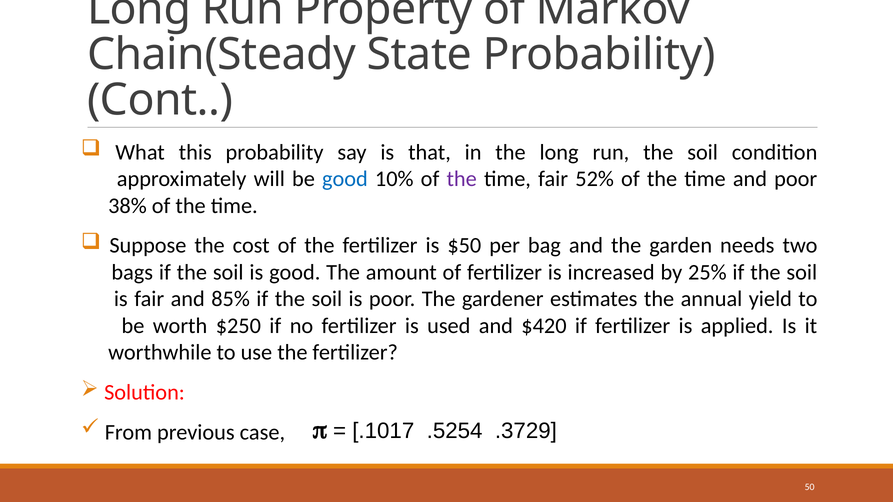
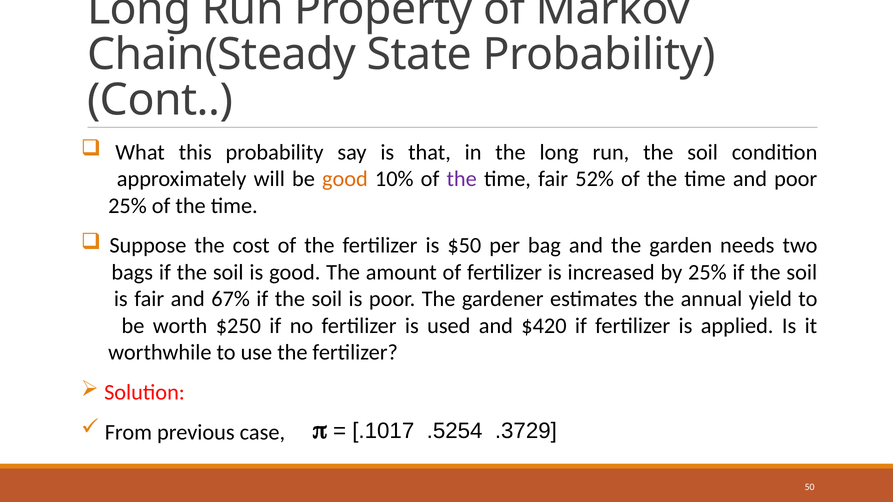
good at (345, 179) colour: blue -> orange
38% at (127, 206): 38% -> 25%
85%: 85% -> 67%
